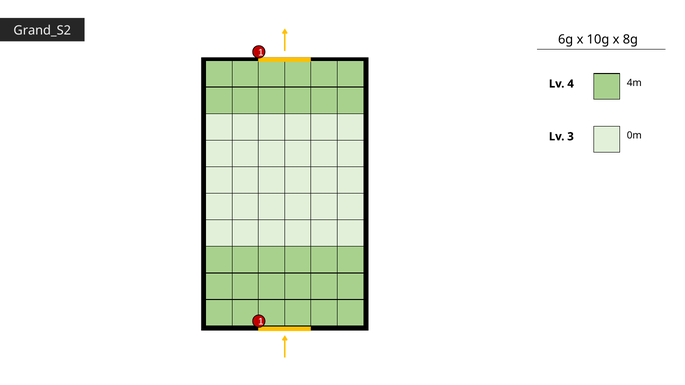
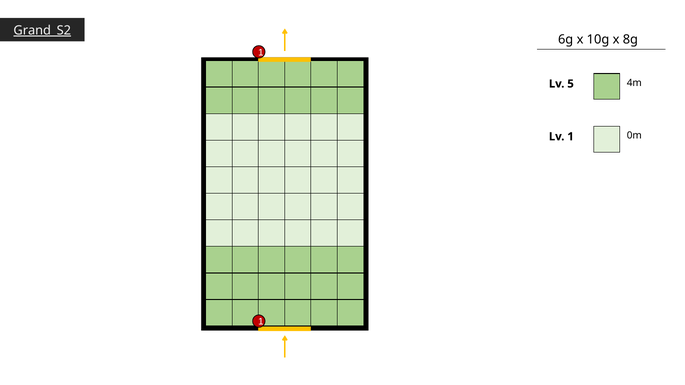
Grand_S2 underline: none -> present
4: 4 -> 5
Lv 3: 3 -> 1
